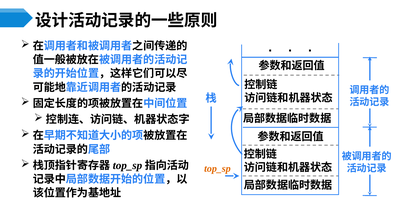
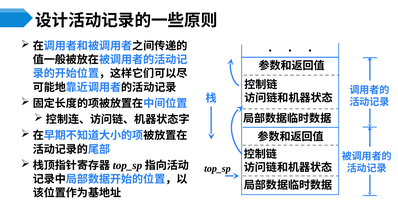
top_sp colour: orange -> black
